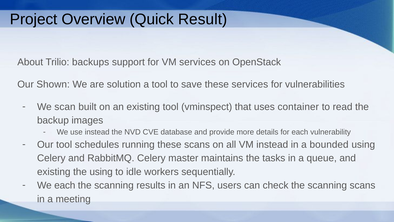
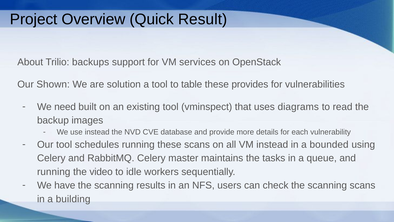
save: save -> table
these services: services -> provides
scan: scan -> need
container: container -> diagrams
existing at (54, 172): existing -> running
the using: using -> video
We each: each -> have
meeting: meeting -> building
